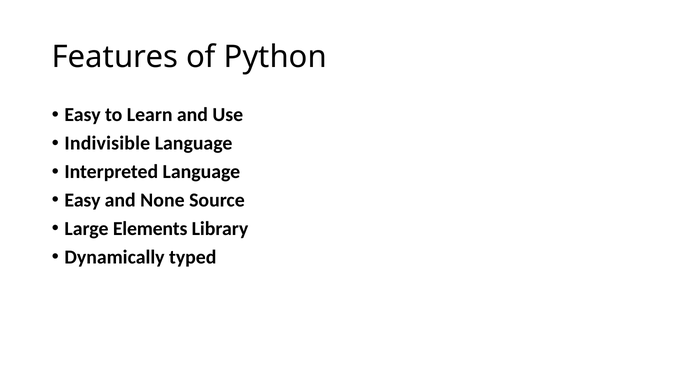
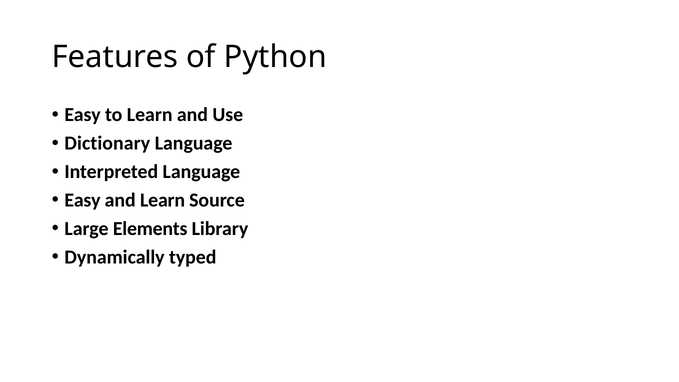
Indivisible: Indivisible -> Dictionary
and None: None -> Learn
